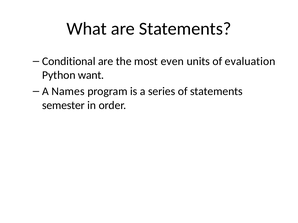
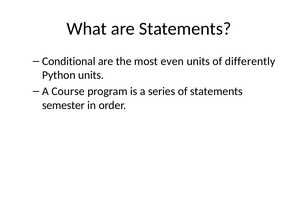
evaluation: evaluation -> differently
Python want: want -> units
Names: Names -> Course
